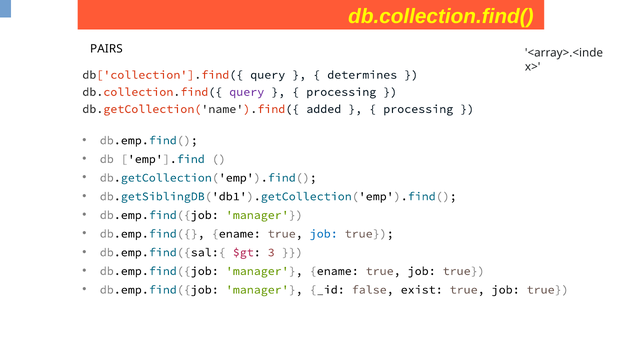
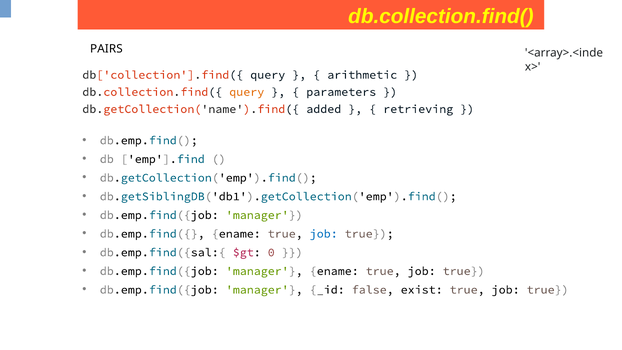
determines: determines -> arithmetic
query at (247, 92) colour: purple -> orange
processing at (341, 92): processing -> parameters
processing at (418, 109): processing -> retrieving
3: 3 -> 0
